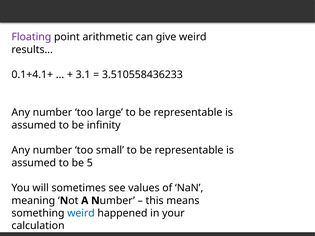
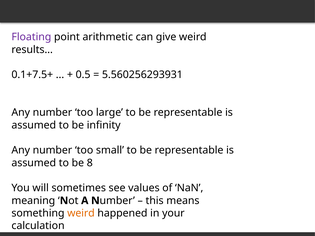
0.1+4.1+: 0.1+4.1+ -> 0.1+7.5+
3.1: 3.1 -> 0.5
3.510558436233: 3.510558436233 -> 5.560256293931
5: 5 -> 8
weird at (81, 213) colour: blue -> orange
